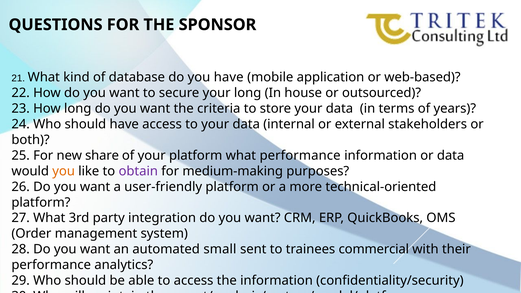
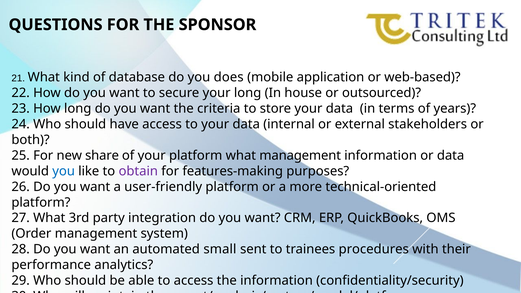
you have: have -> does
what performance: performance -> management
you at (64, 171) colour: orange -> blue
medium-making: medium-making -> features-making
commercial: commercial -> procedures
